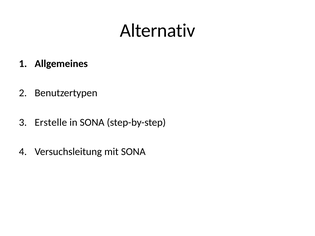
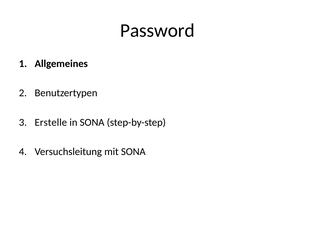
Alternativ: Alternativ -> Password
